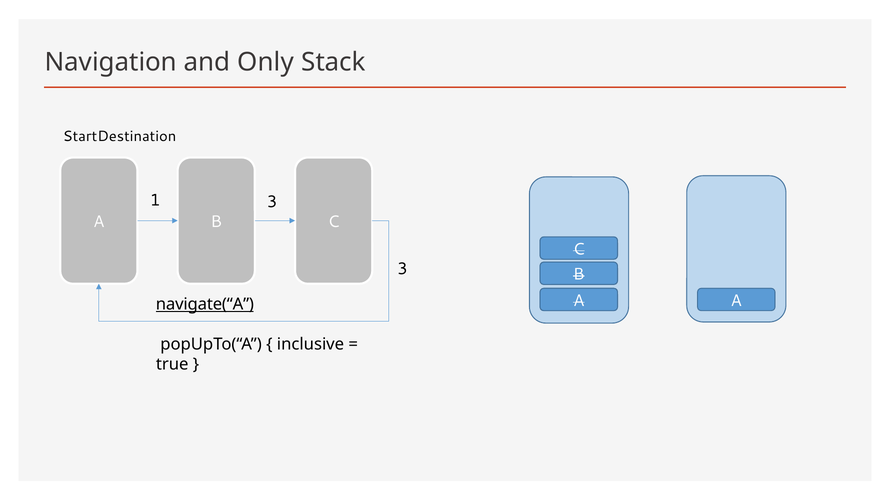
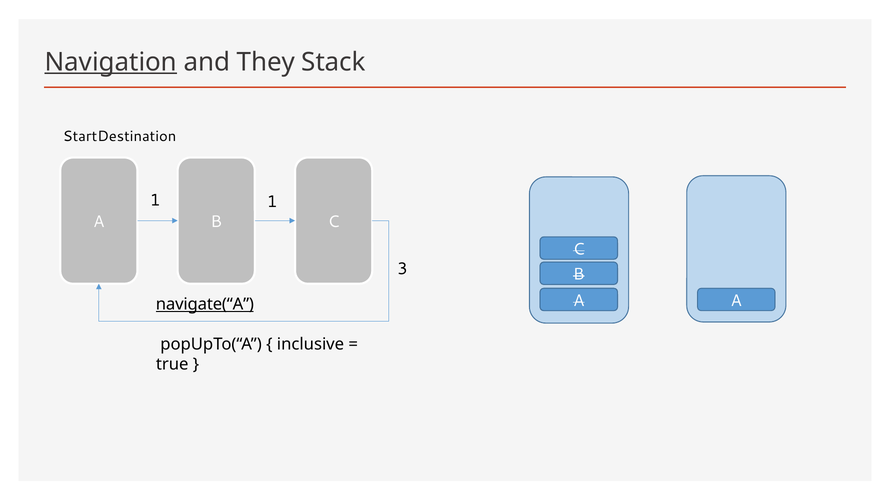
Navigation underline: none -> present
Only: Only -> They
1 3: 3 -> 1
